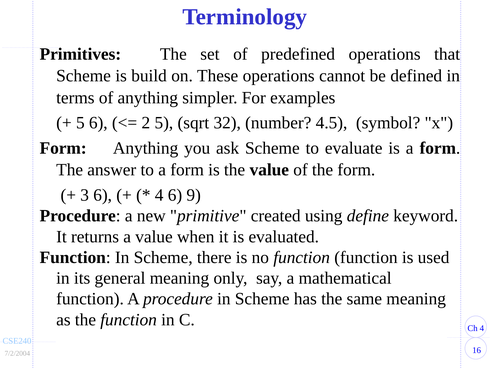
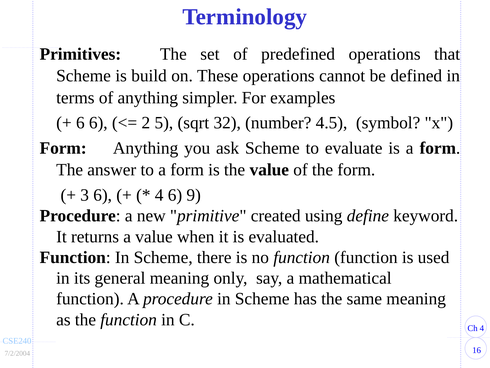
5 at (80, 123): 5 -> 6
